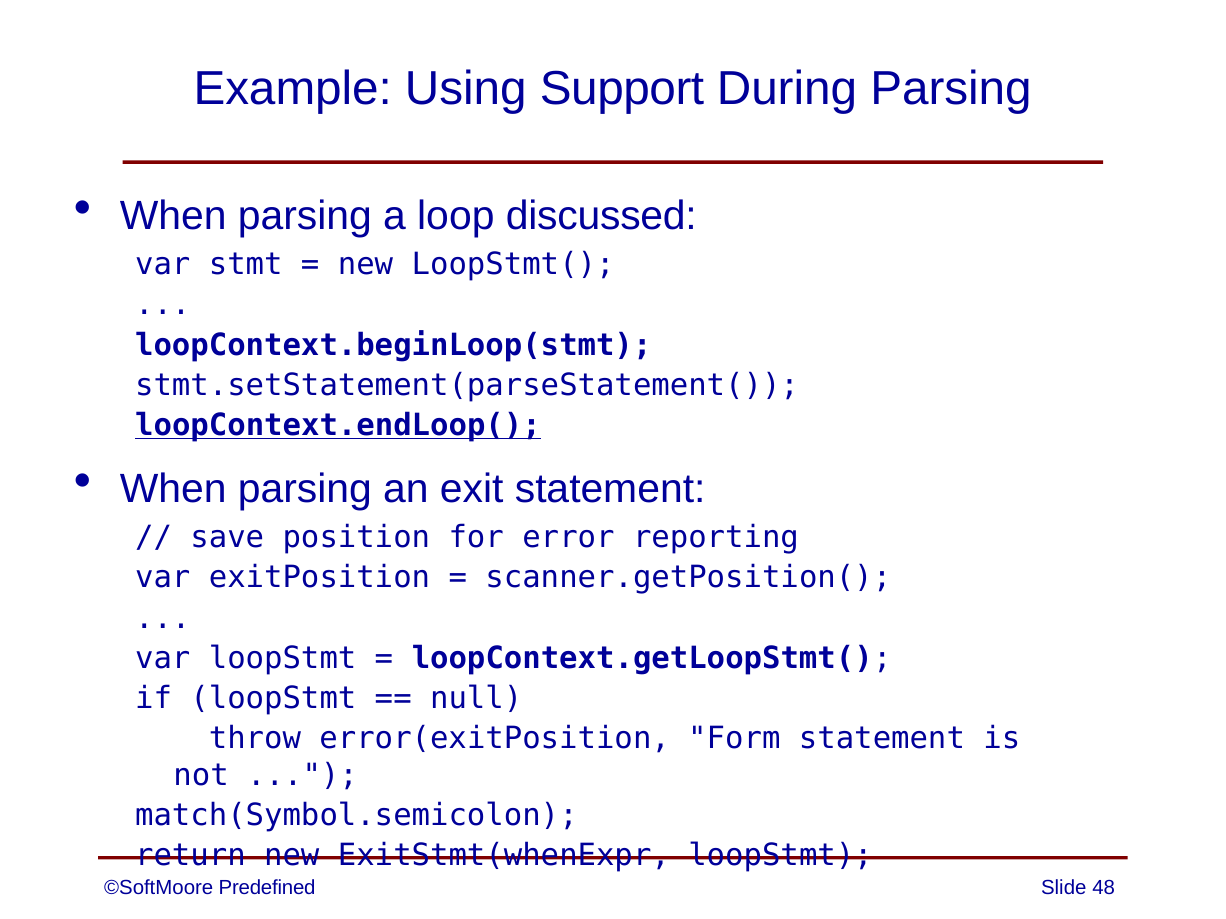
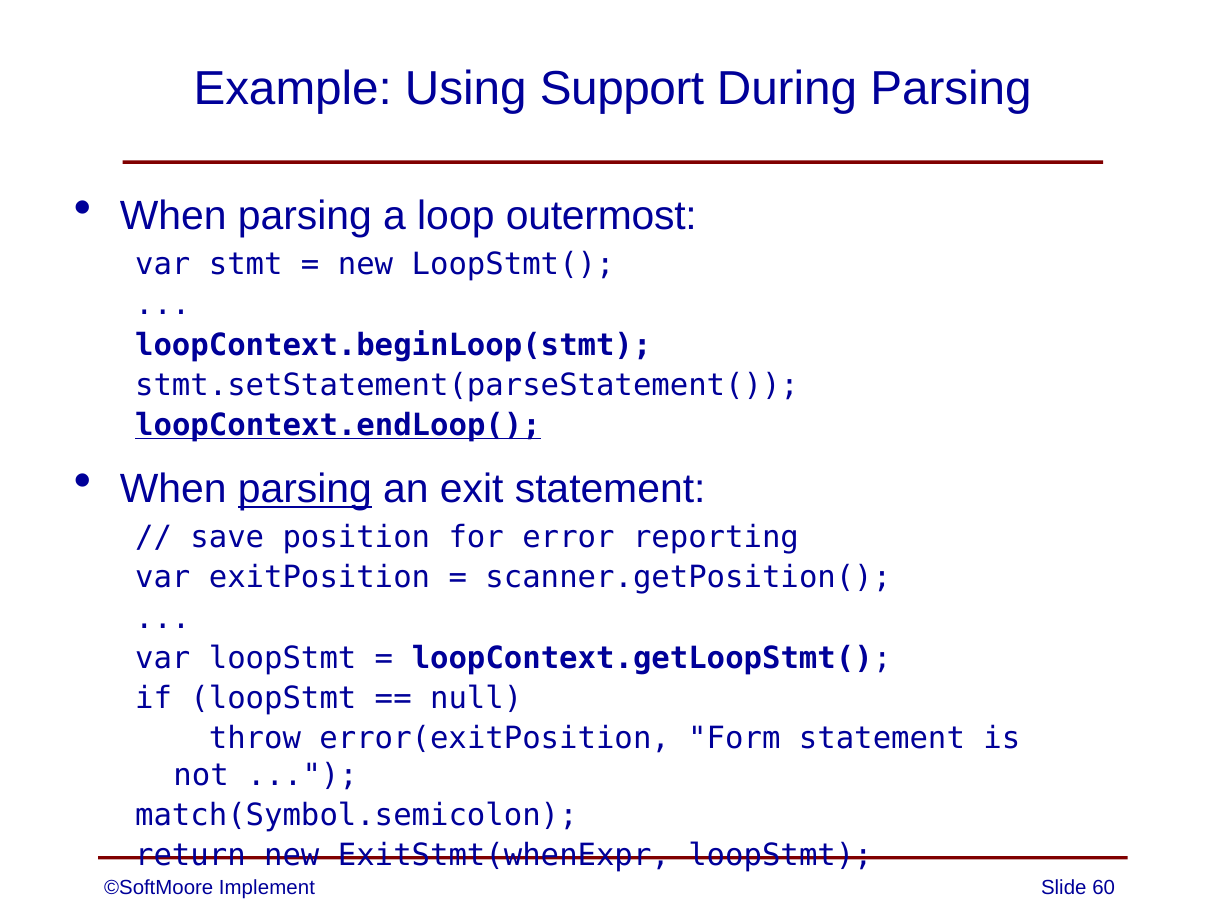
discussed: discussed -> outermost
parsing at (305, 490) underline: none -> present
Predefined: Predefined -> Implement
48: 48 -> 60
